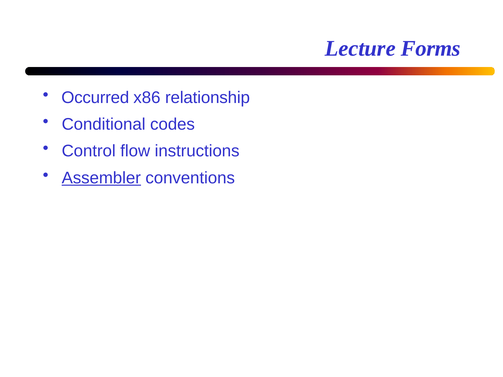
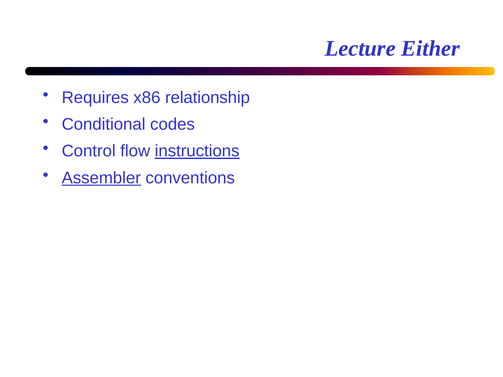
Forms: Forms -> Either
Occurred: Occurred -> Requires
instructions underline: none -> present
